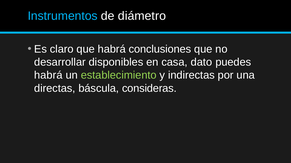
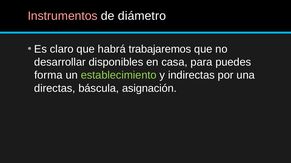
Instrumentos colour: light blue -> pink
conclusiones: conclusiones -> trabajaremos
dato: dato -> para
habrá at (48, 76): habrá -> forma
consideras: consideras -> asignación
